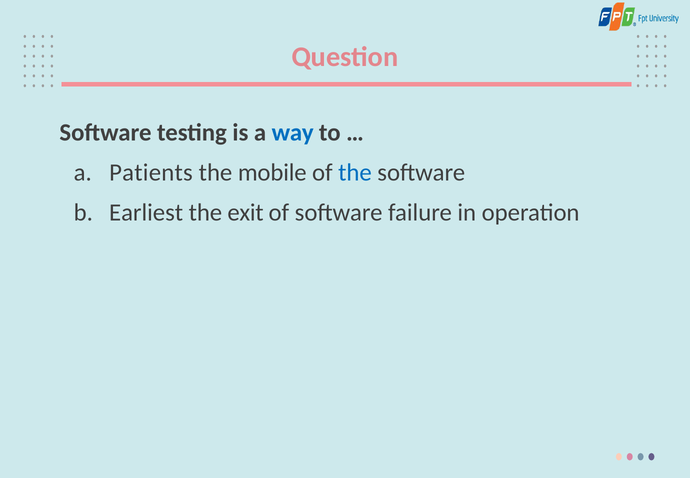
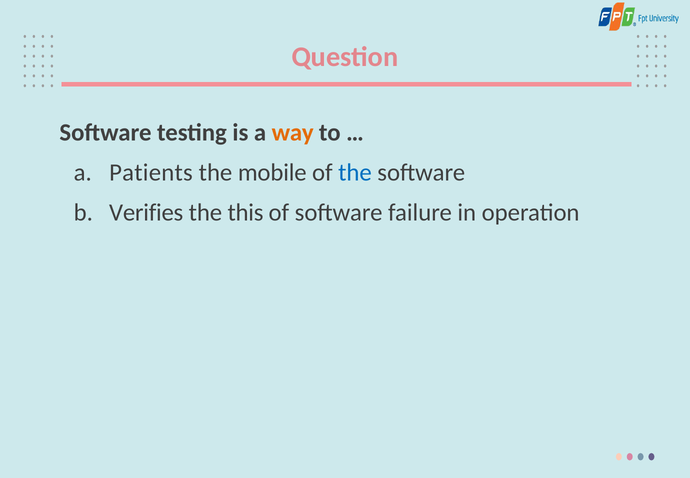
way colour: blue -> orange
Earliest: Earliest -> Verifies
exit: exit -> this
